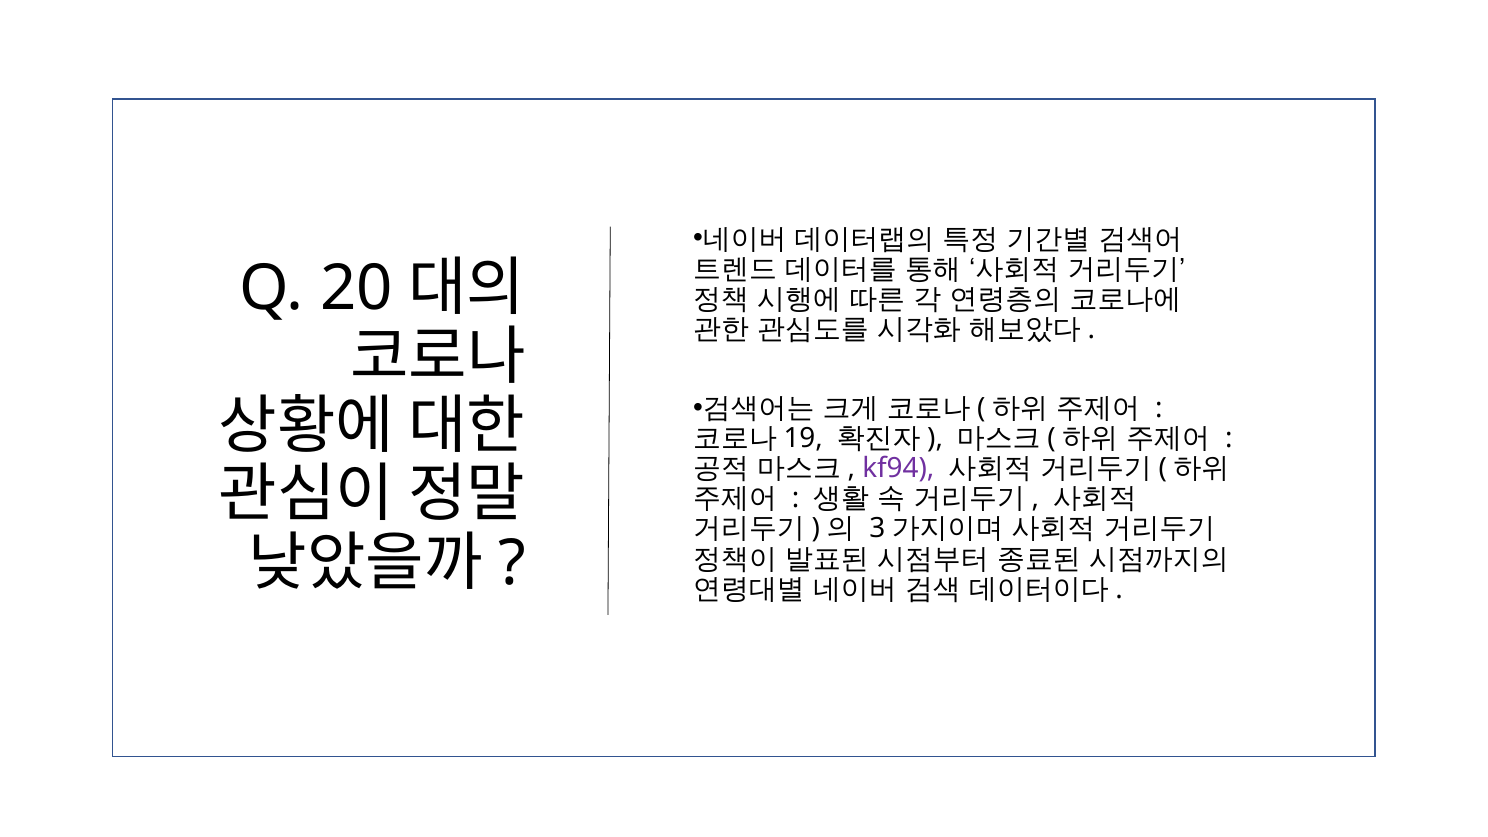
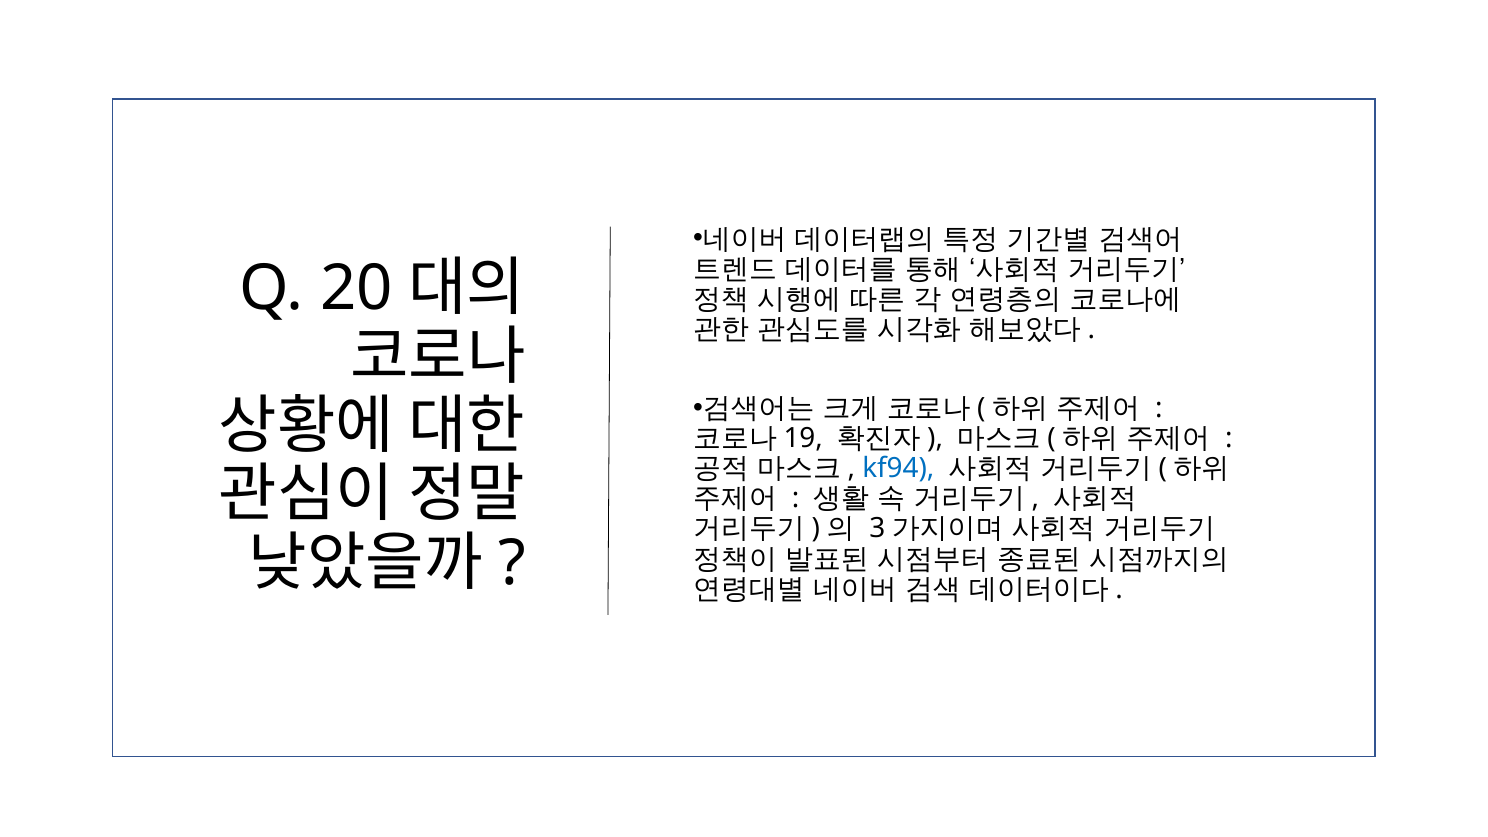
kf94 colour: purple -> blue
